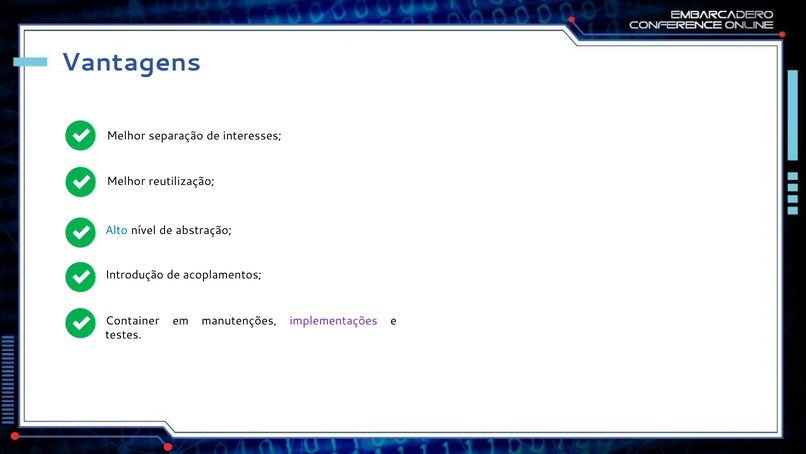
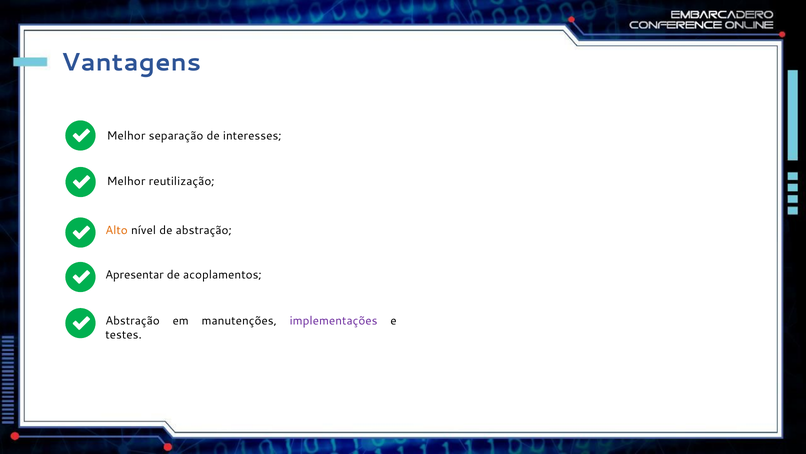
Alto colour: blue -> orange
Introdução: Introdução -> Apresentar
Container at (132, 321): Container -> Abstração
